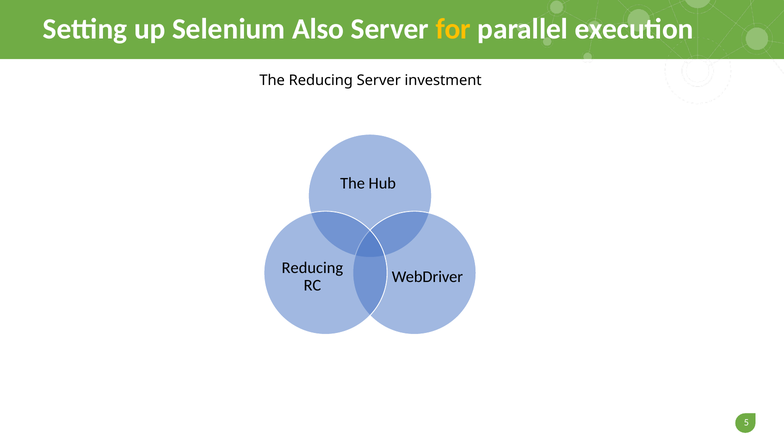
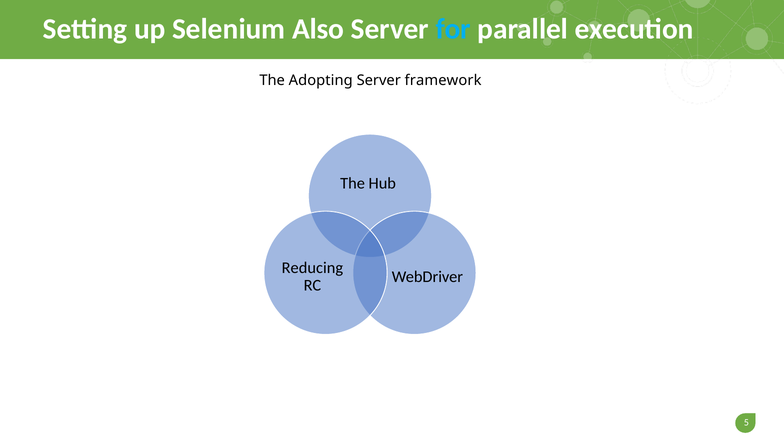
for colour: yellow -> light blue
The Reducing: Reducing -> Adopting
investment: investment -> framework
